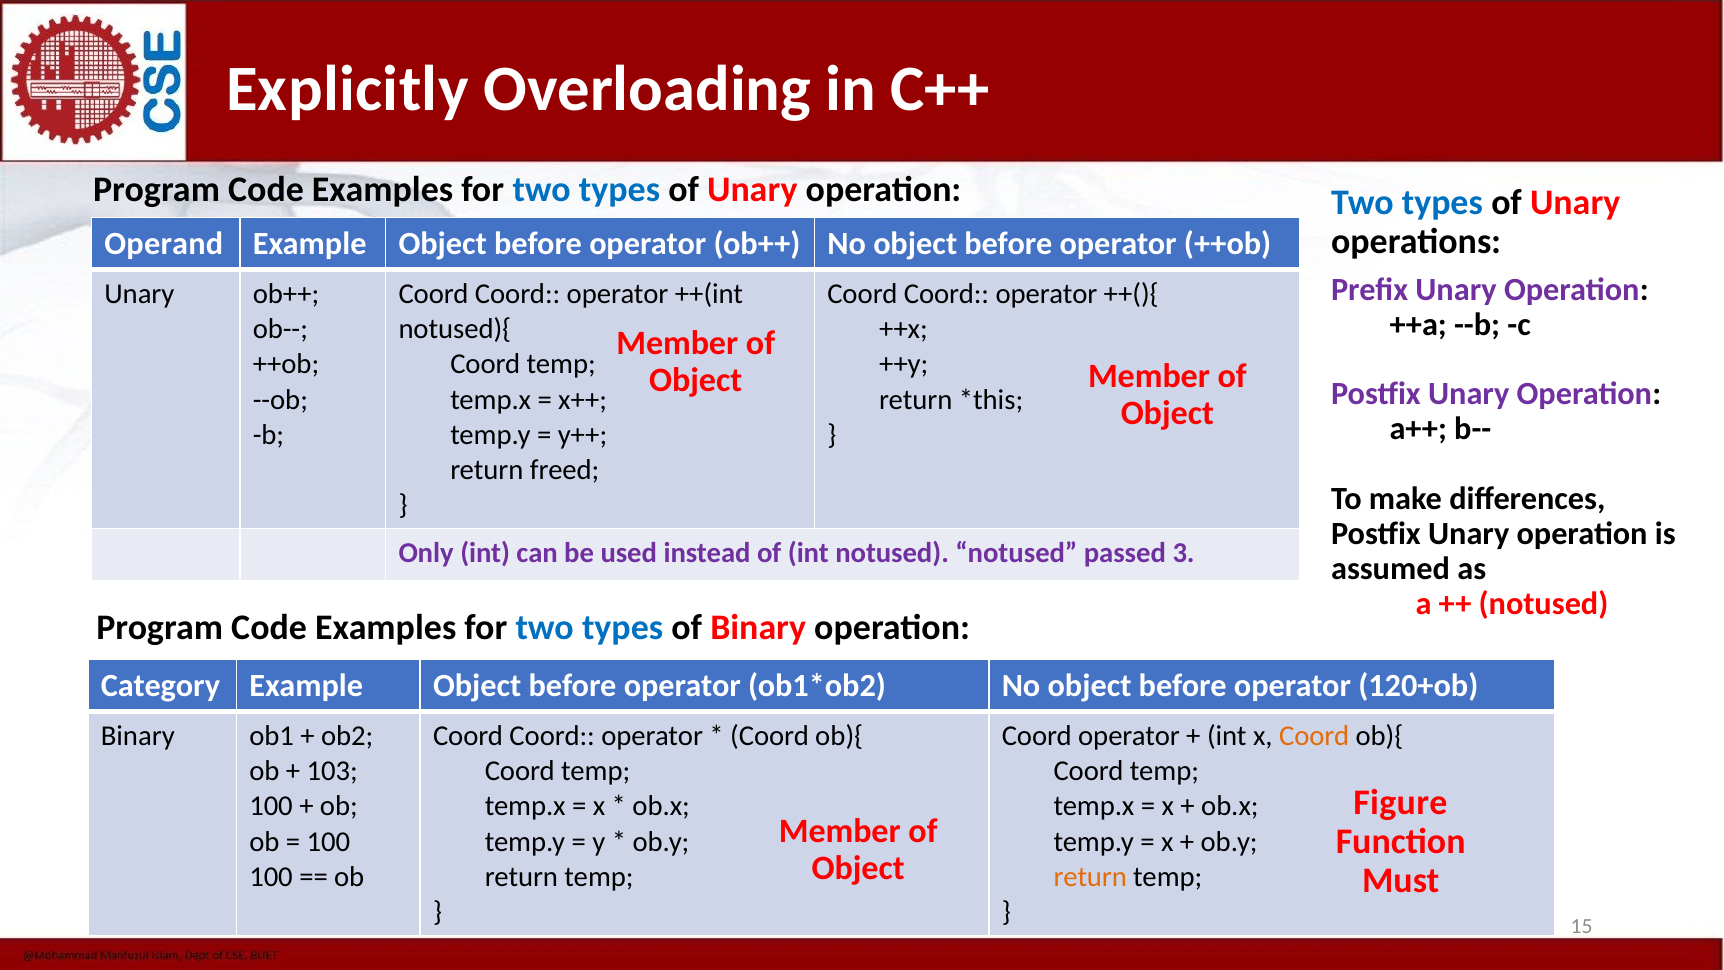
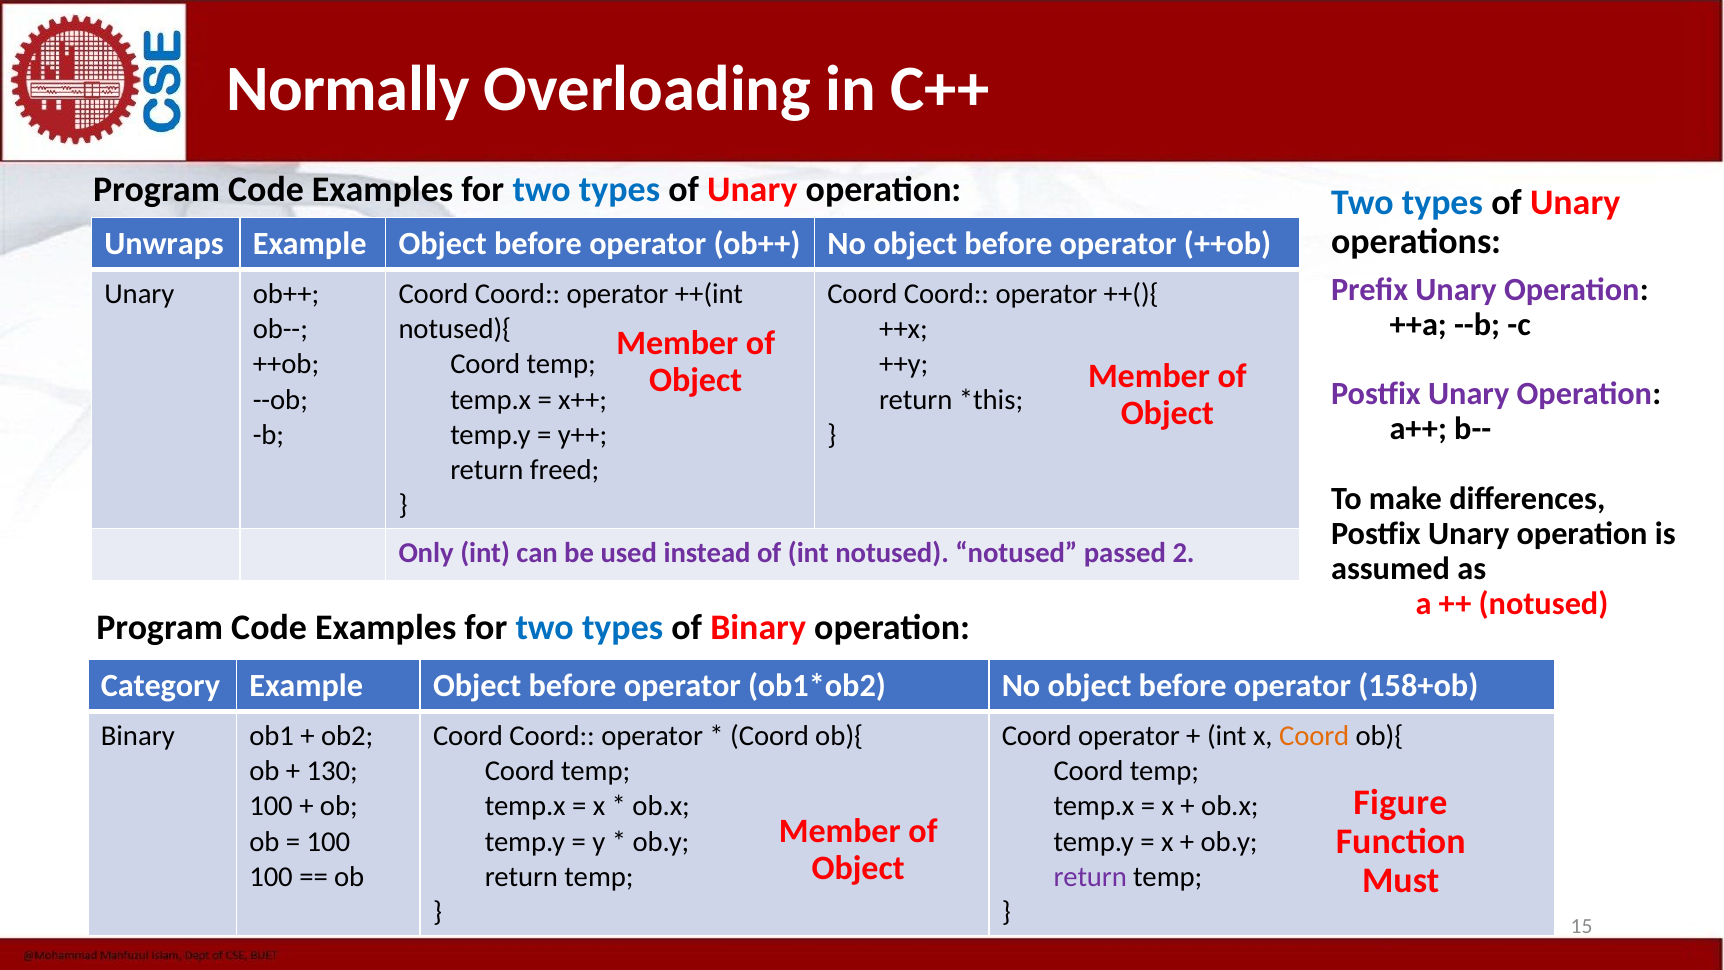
Explicitly: Explicitly -> Normally
Operand: Operand -> Unwraps
3: 3 -> 2
120+ob: 120+ob -> 158+ob
103: 103 -> 130
return at (1090, 876) colour: orange -> purple
